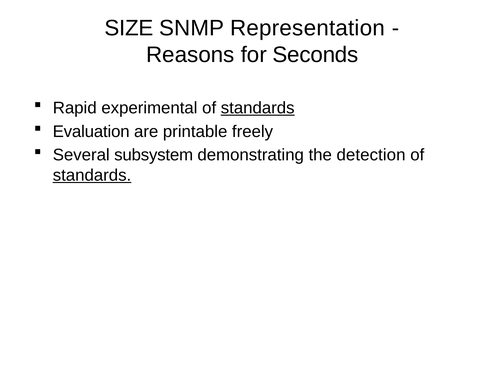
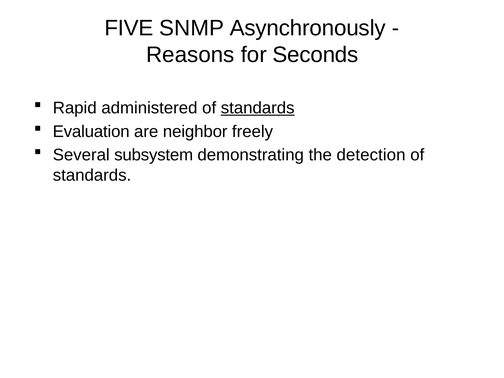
SIZE: SIZE -> FIVE
Representation: Representation -> Asynchronously
experimental: experimental -> administered
printable: printable -> neighbor
standards at (92, 175) underline: present -> none
